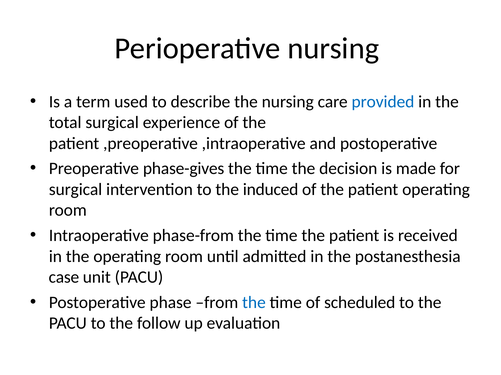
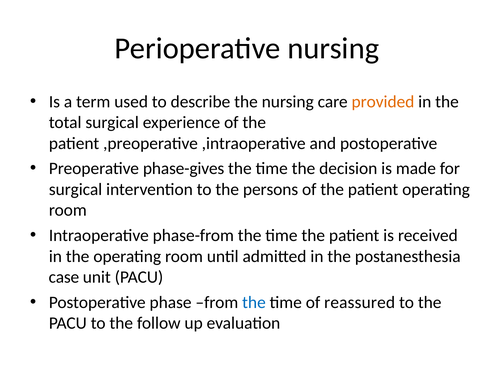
provided colour: blue -> orange
induced: induced -> persons
scheduled: scheduled -> reassured
